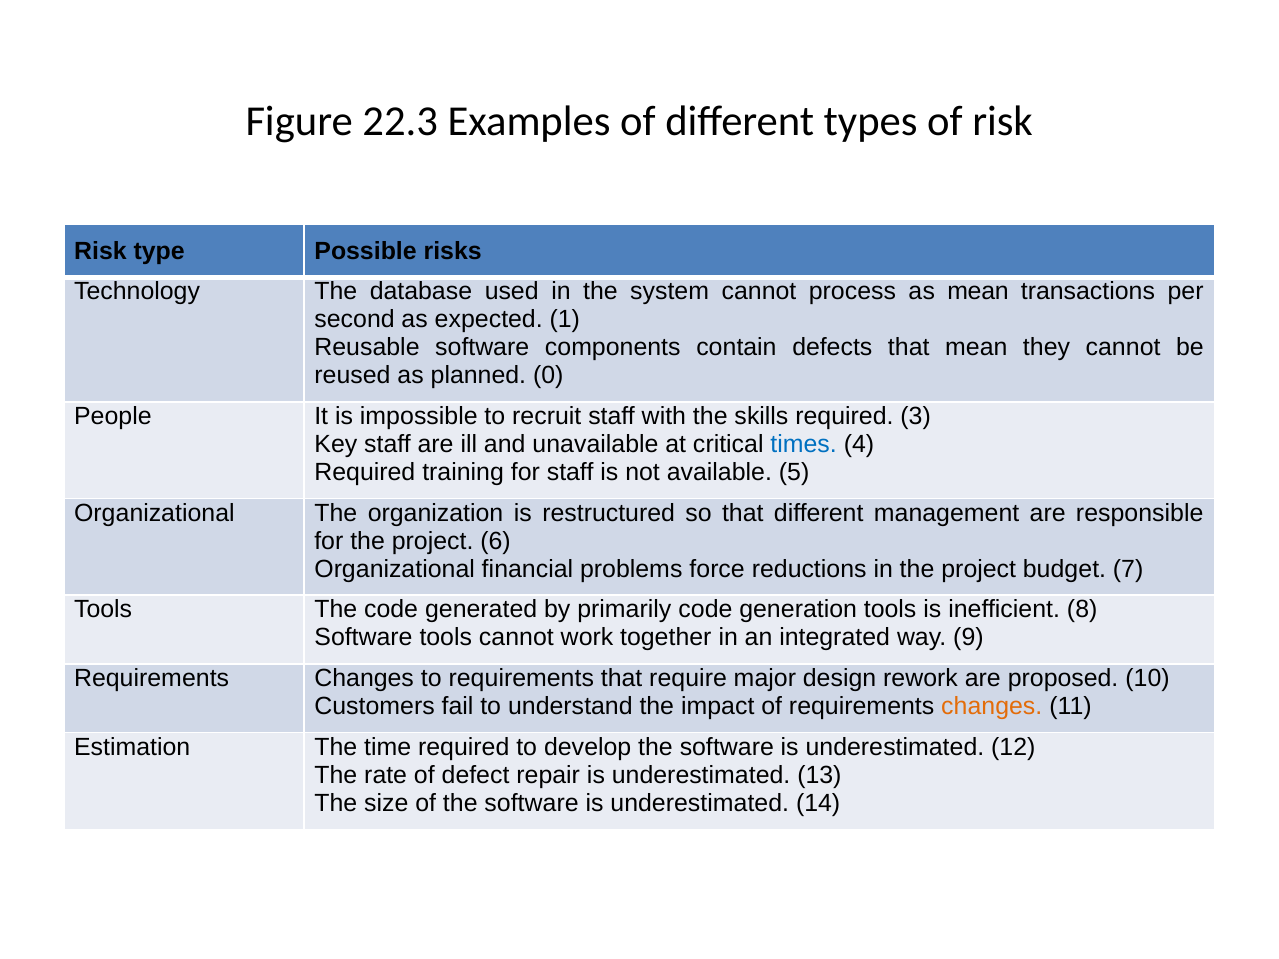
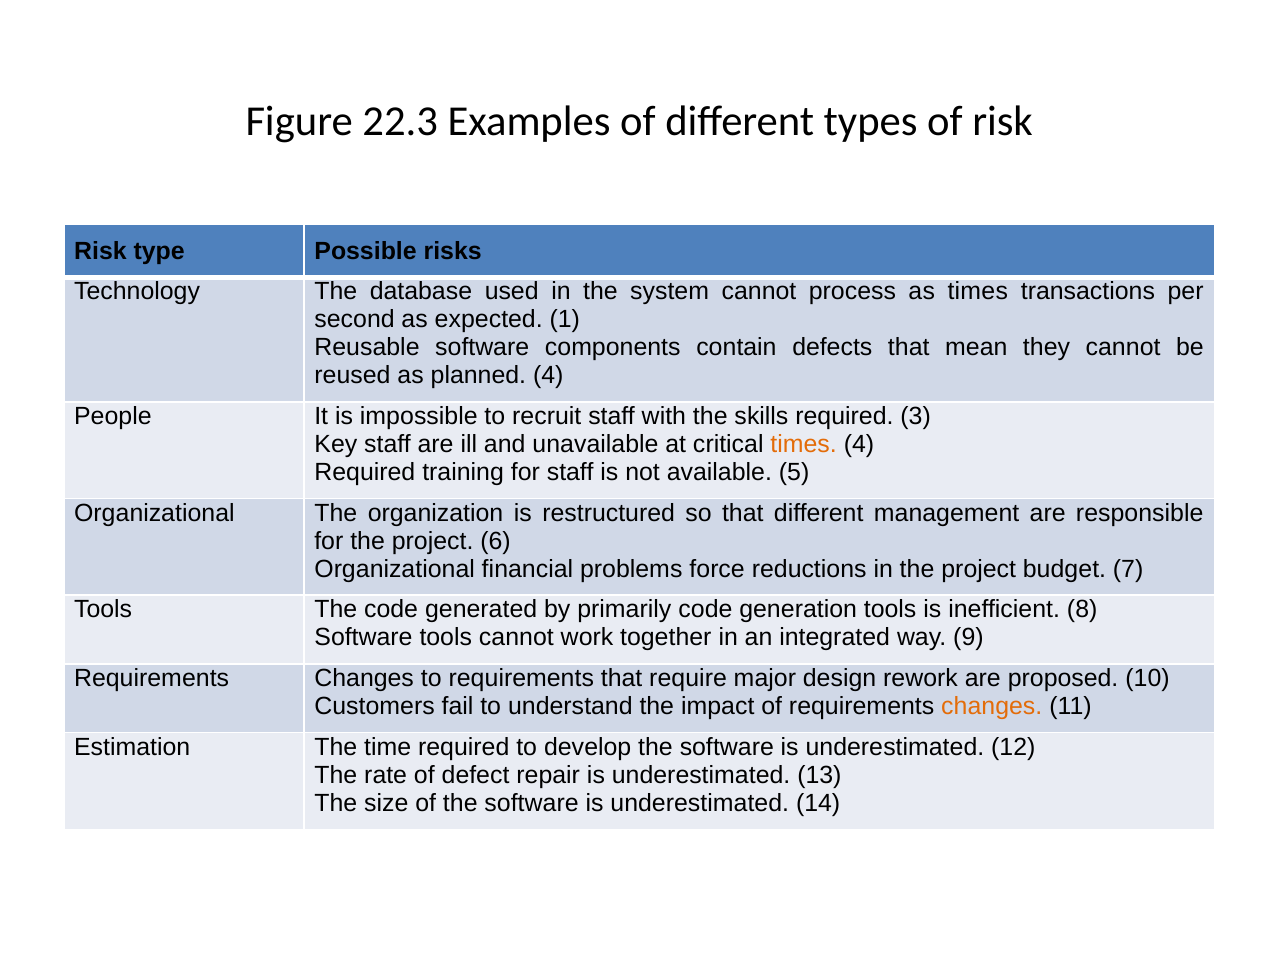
as mean: mean -> times
planned 0: 0 -> 4
times at (804, 444) colour: blue -> orange
